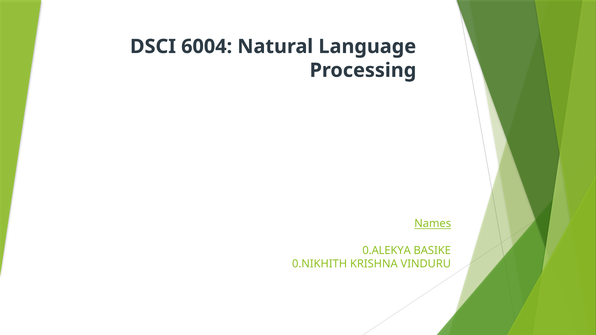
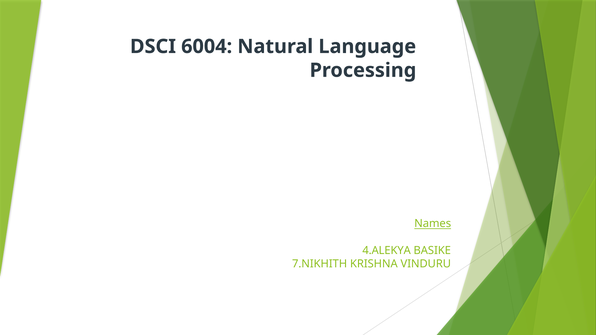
0.ALEKYA: 0.ALEKYA -> 4.ALEKYA
0.NIKHITH: 0.NIKHITH -> 7.NIKHITH
